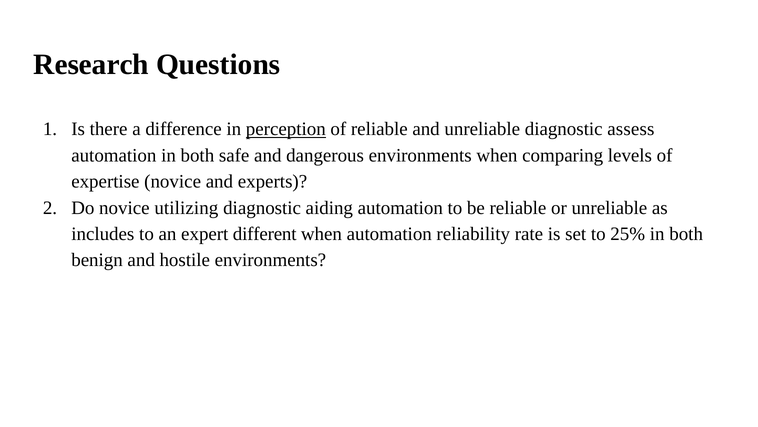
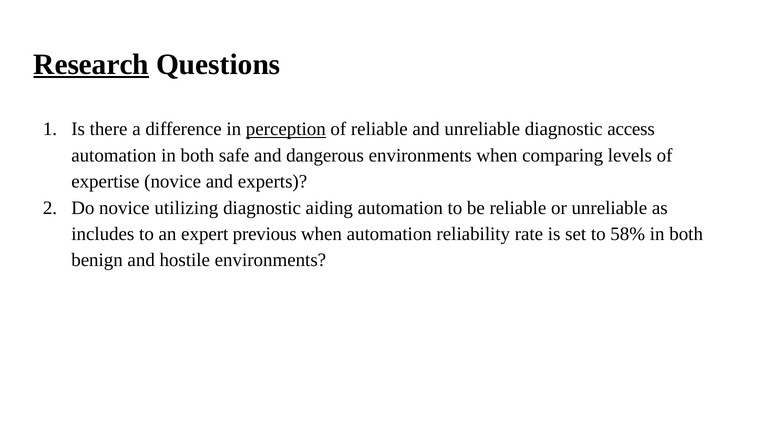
Research underline: none -> present
assess: assess -> access
different: different -> previous
25%: 25% -> 58%
